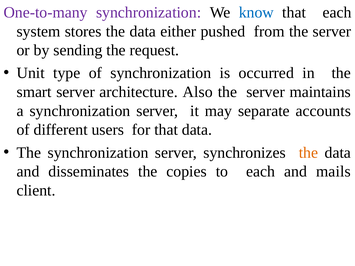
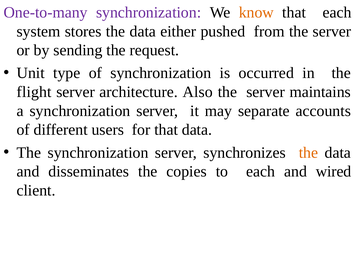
know colour: blue -> orange
smart: smart -> flight
mails: mails -> wired
